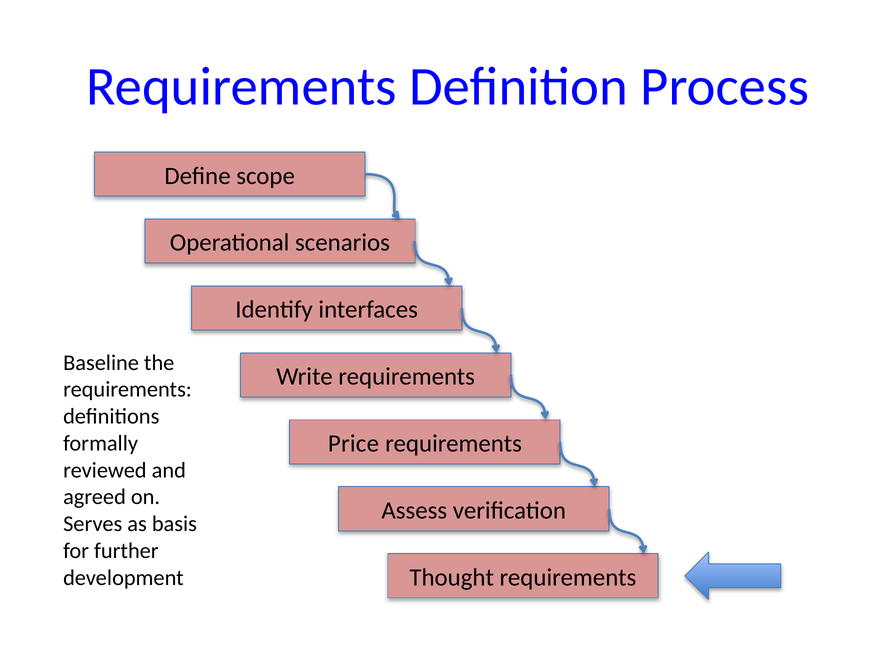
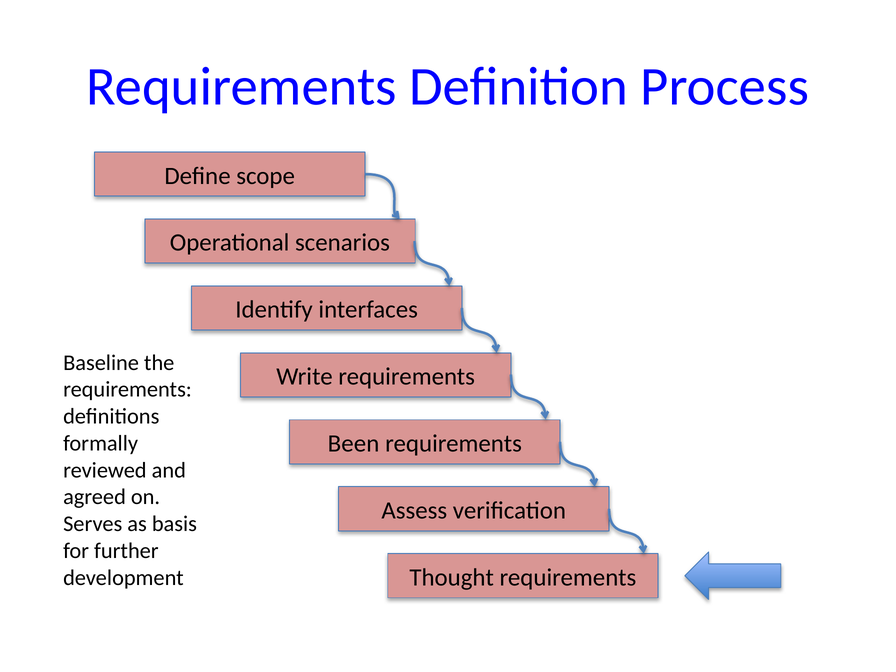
Price: Price -> Been
